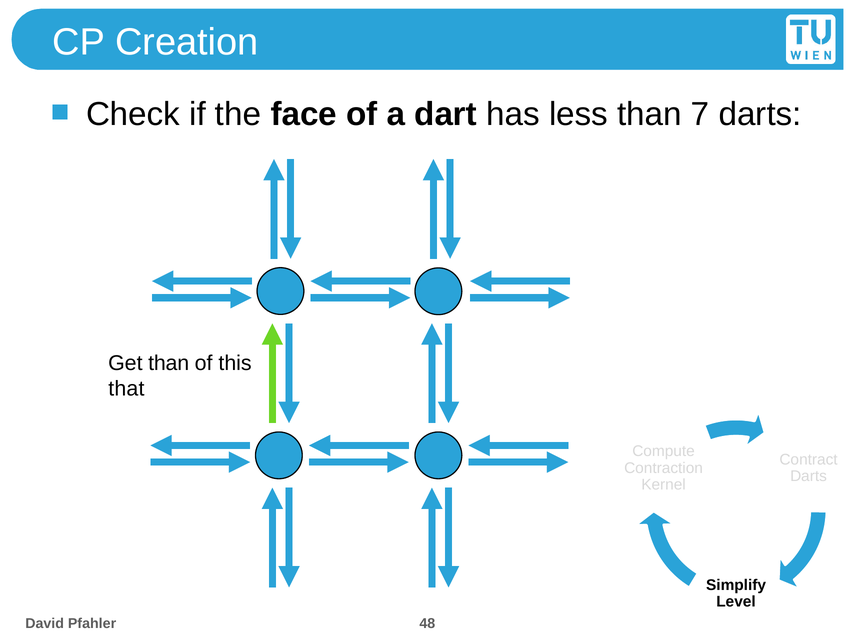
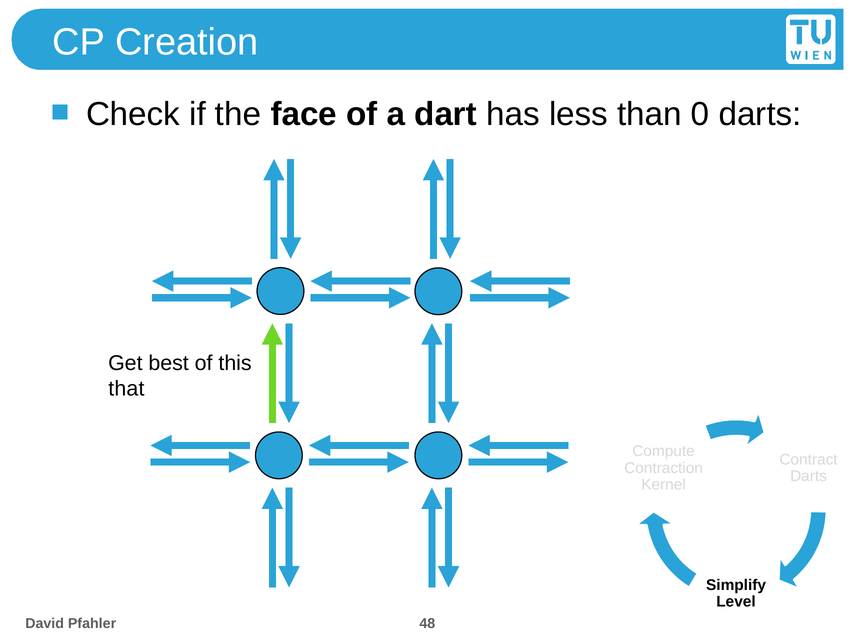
7: 7 -> 0
Get than: than -> best
